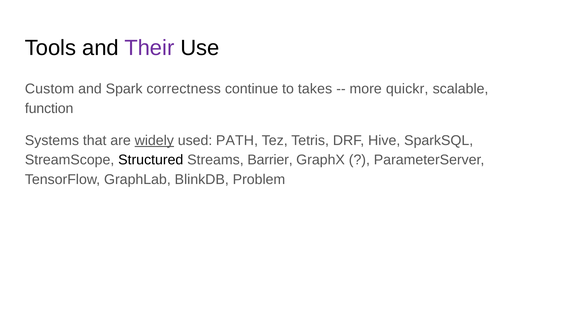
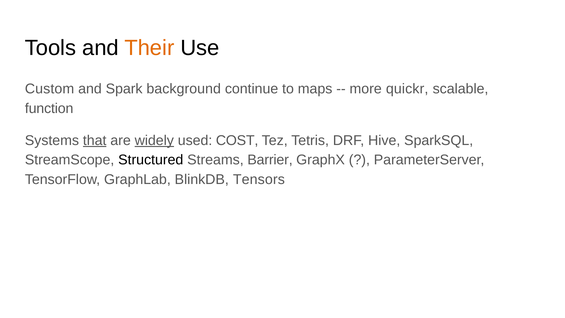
Their colour: purple -> orange
correctness: correctness -> background
takes: takes -> maps
that underline: none -> present
PATH: PATH -> COST
Problem: Problem -> Tensors
